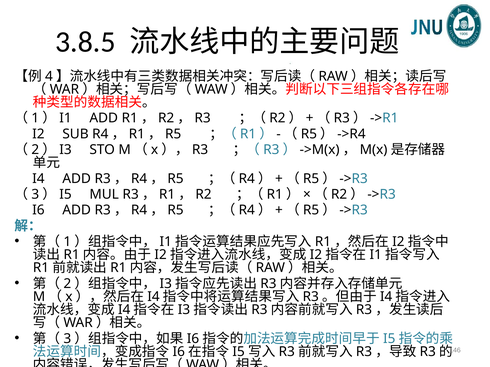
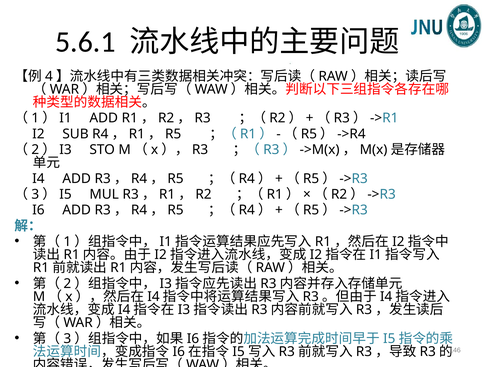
3.8.5: 3.8.5 -> 5.6.1
